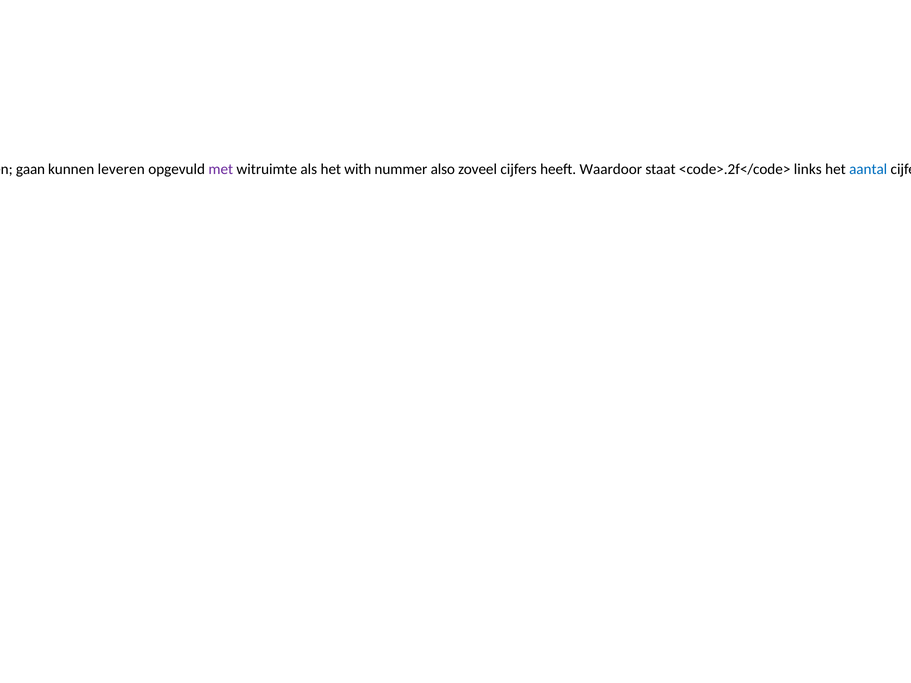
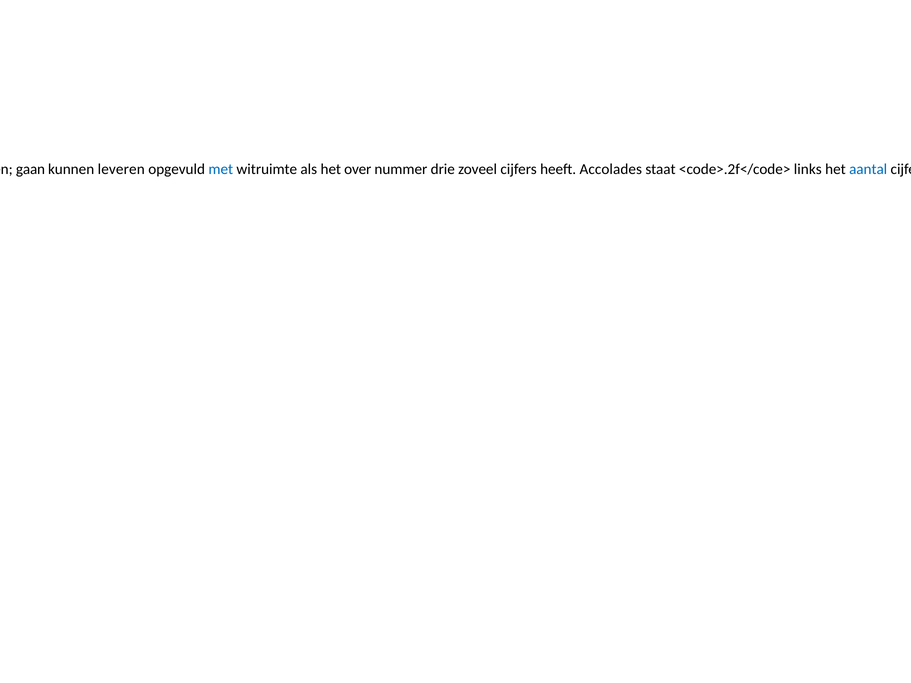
met colour: purple -> blue
with: with -> over
also: also -> drie
Waardoor: Waardoor -> Accolades
